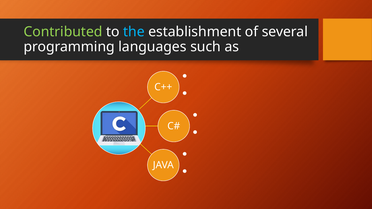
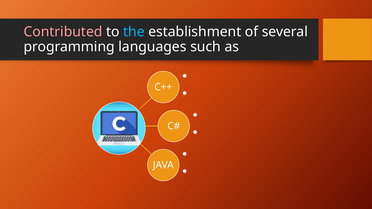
Contributed colour: light green -> pink
